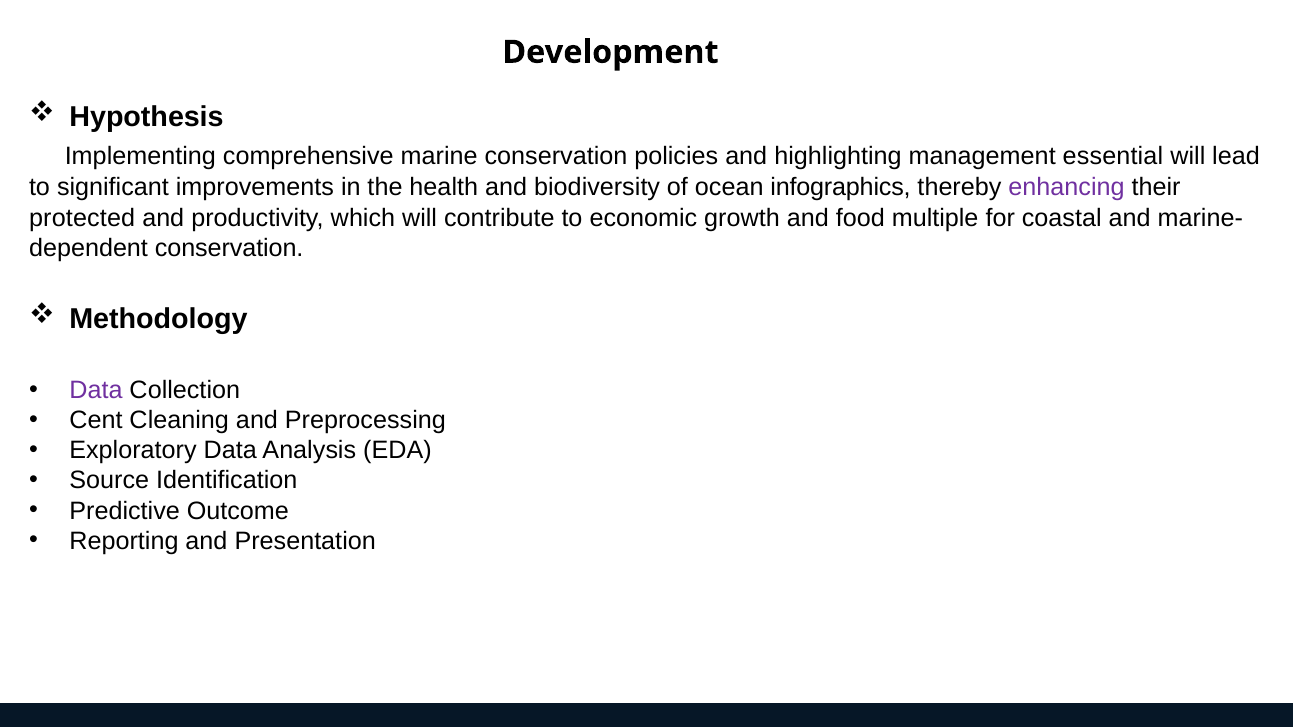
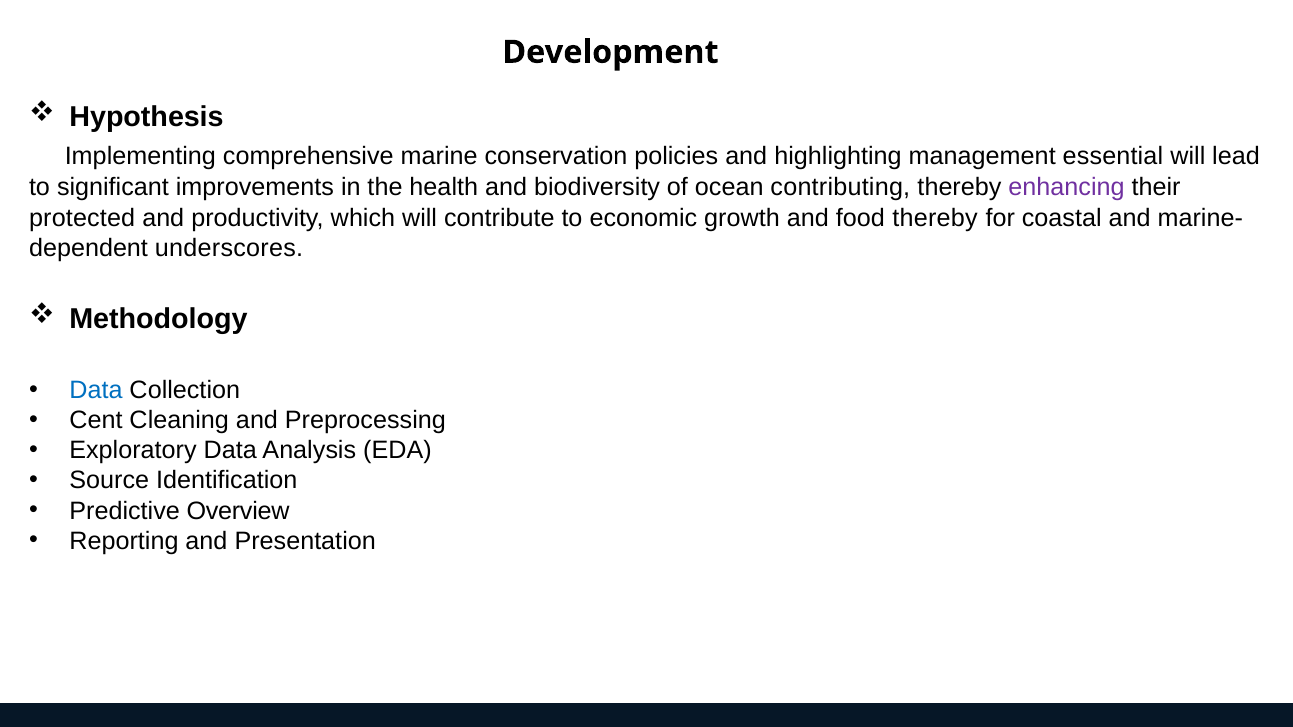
infographics: infographics -> contributing
food multiple: multiple -> thereby
conservation at (229, 248): conservation -> underscores
Data at (96, 390) colour: purple -> blue
Outcome: Outcome -> Overview
